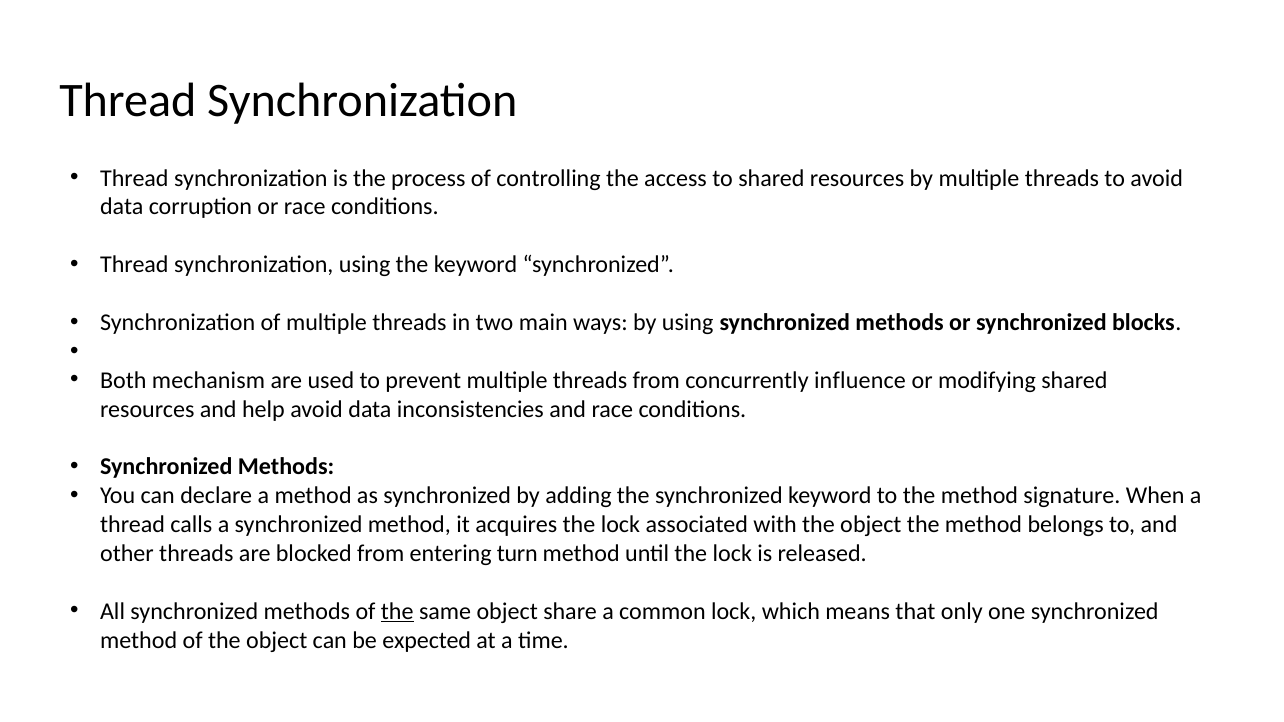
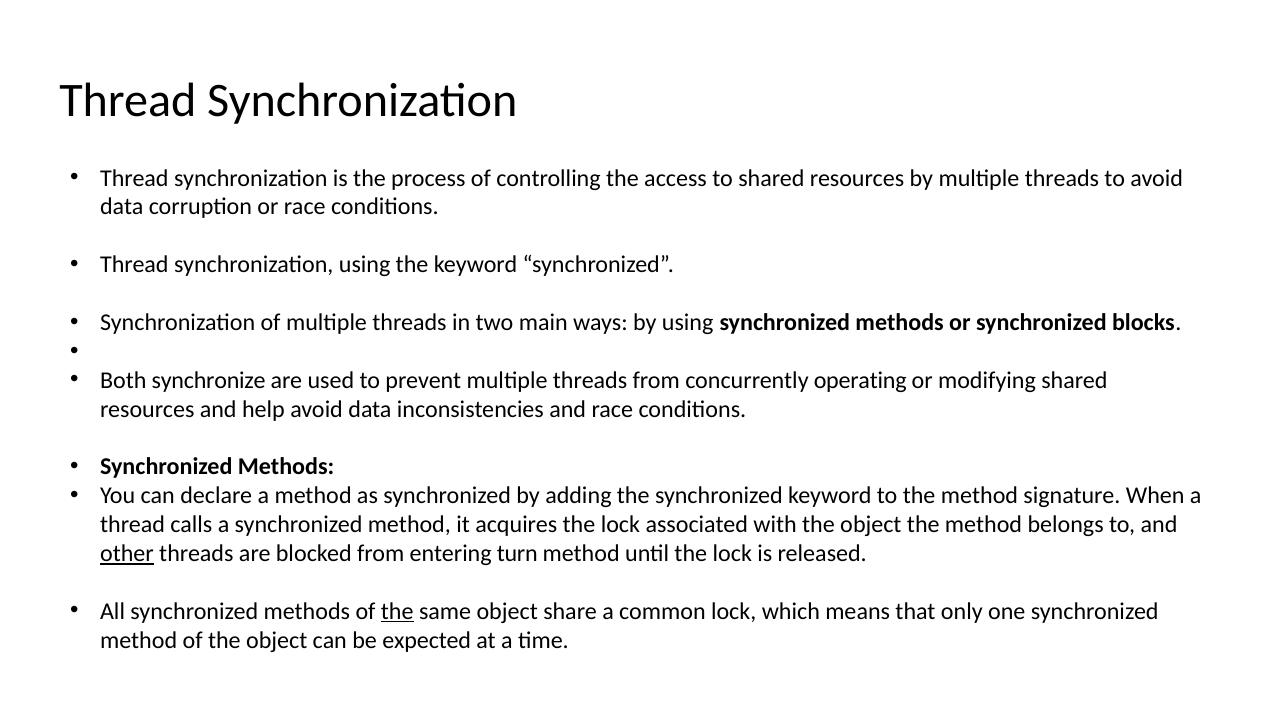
mechanism: mechanism -> synchronize
influence: influence -> operating
other underline: none -> present
